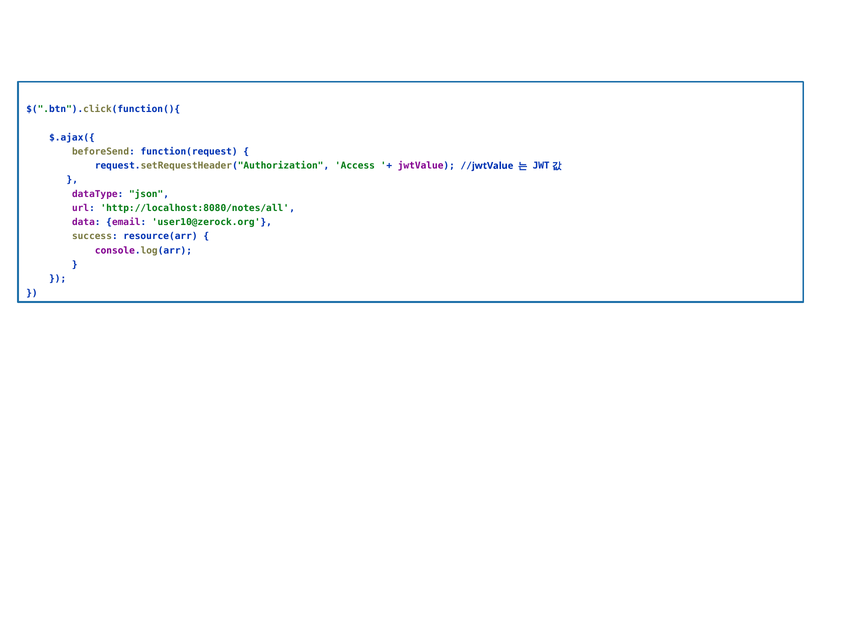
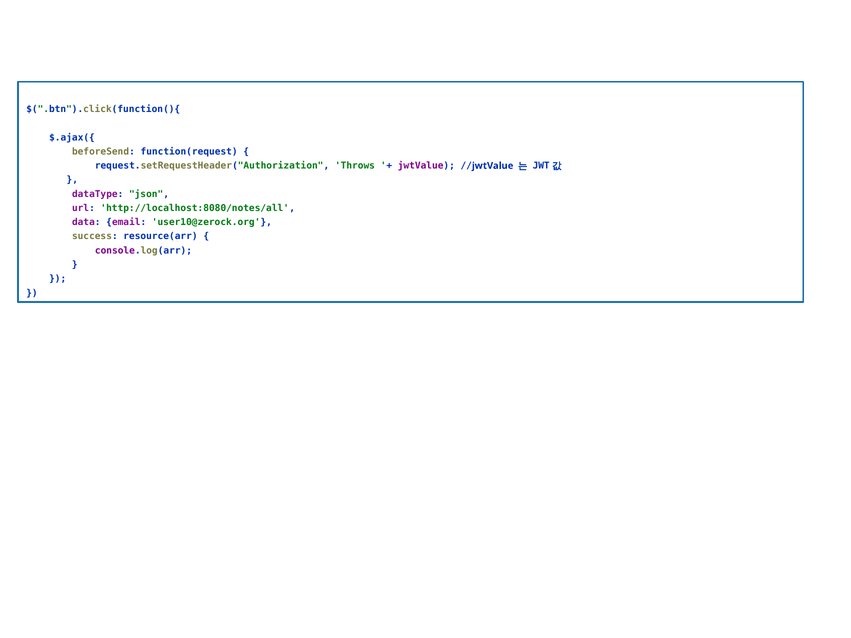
Access: Access -> Throws
